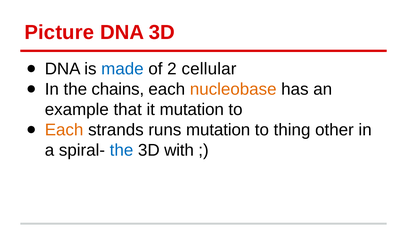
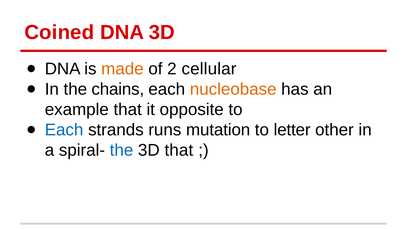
Picture: Picture -> Coined
made colour: blue -> orange
it mutation: mutation -> opposite
Each at (64, 130) colour: orange -> blue
thing: thing -> letter
3D with: with -> that
